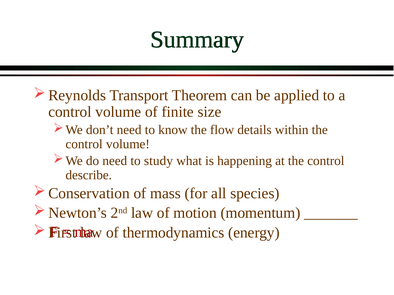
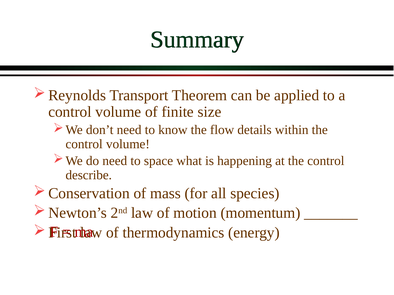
study: study -> space
